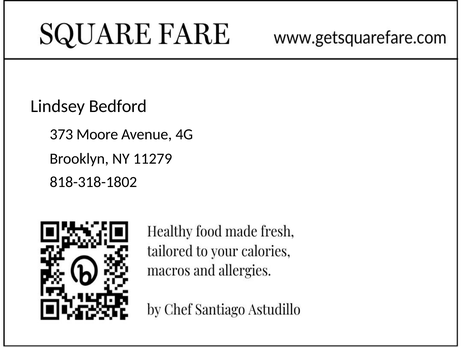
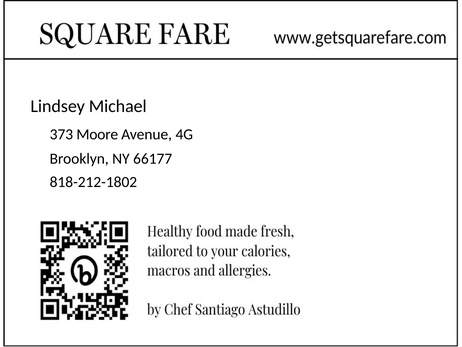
Bedford: Bedford -> Michael
11279: 11279 -> 66177
818-318-1802: 818-318-1802 -> 818-212-1802
